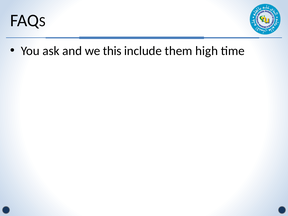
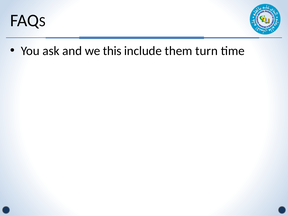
high: high -> turn
